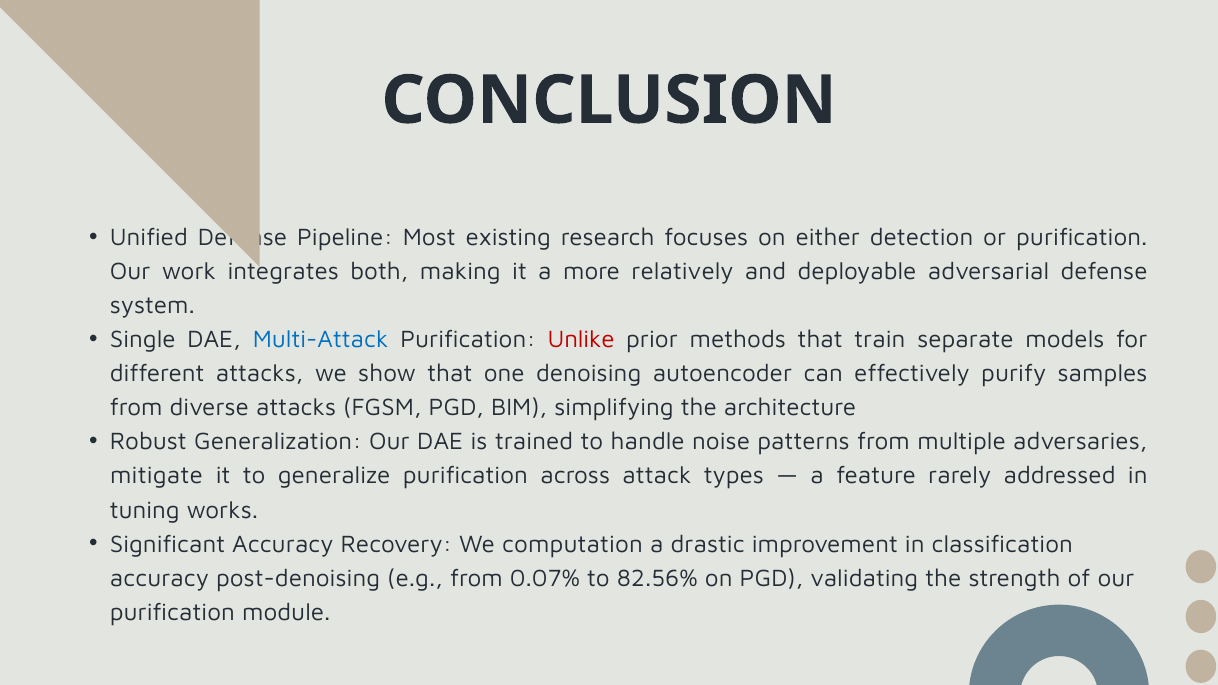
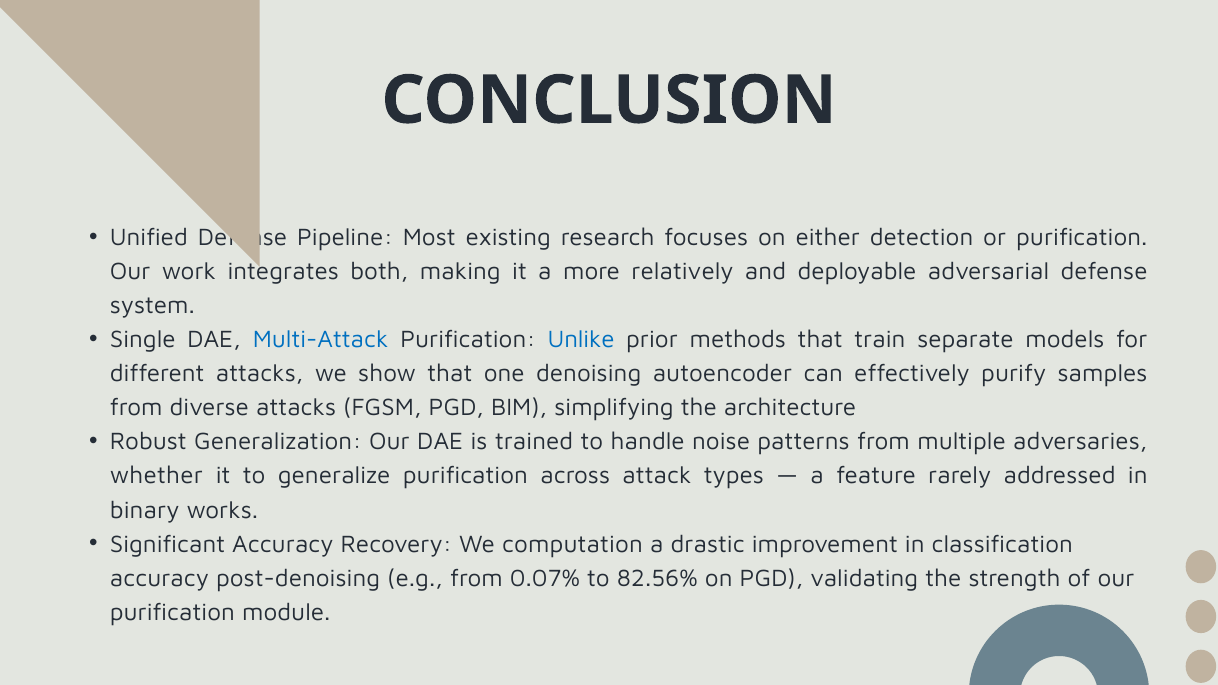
Unlike colour: red -> blue
mitigate: mitigate -> whether
tuning: tuning -> binary
